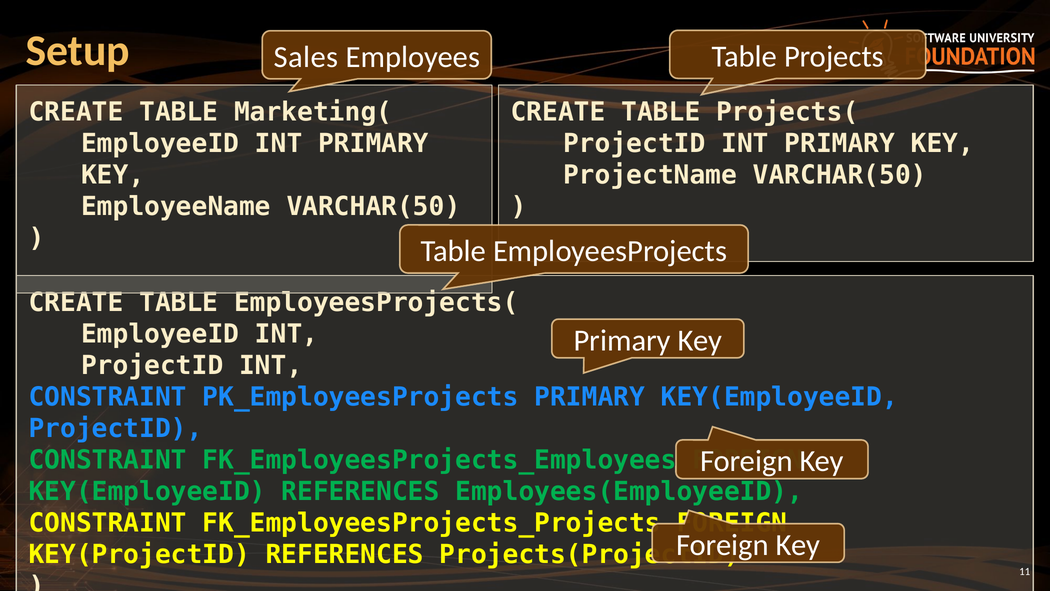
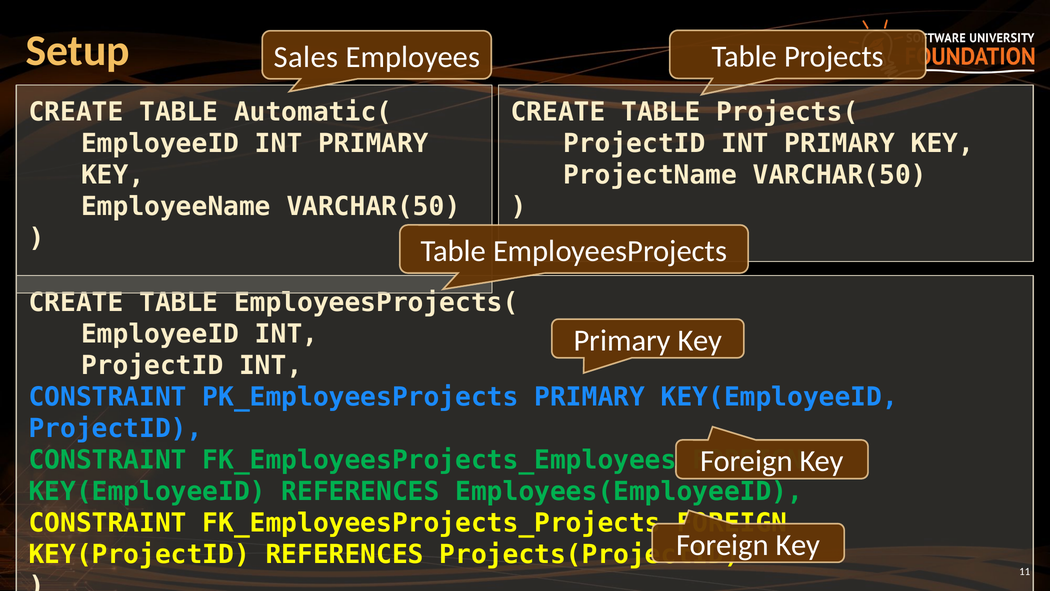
Marketing(: Marketing( -> Automatic(
